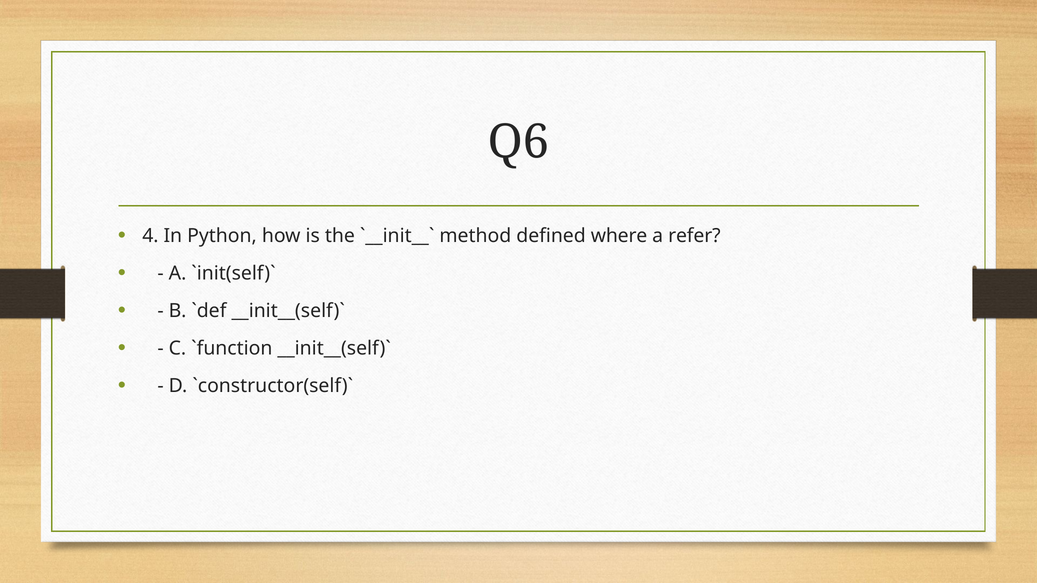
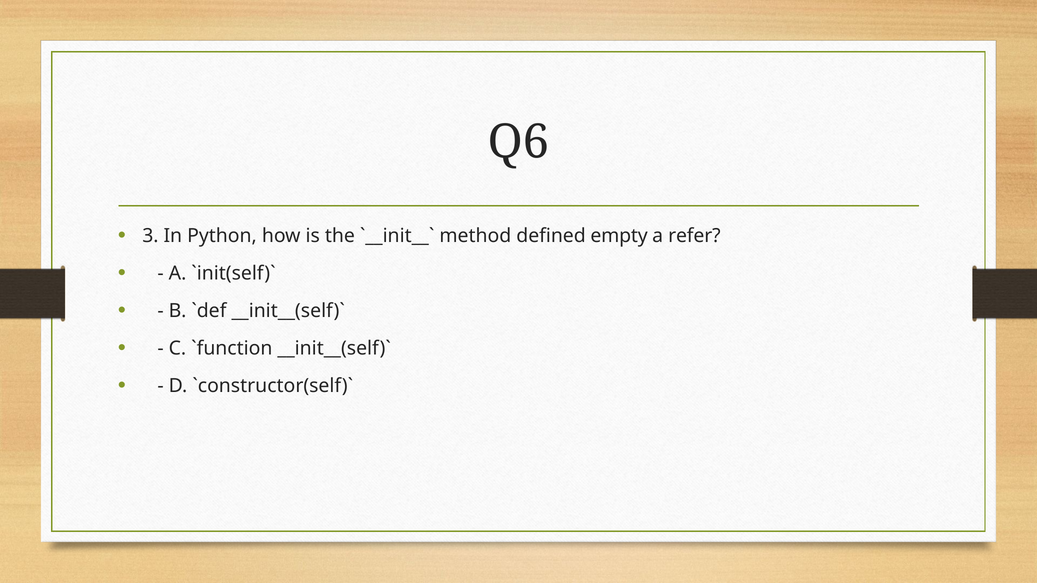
4: 4 -> 3
where: where -> empty
